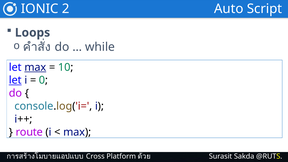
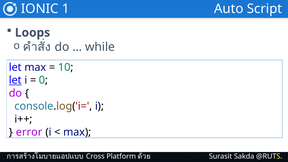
2: 2 -> 1
max at (35, 67) underline: present -> none
route: route -> error
